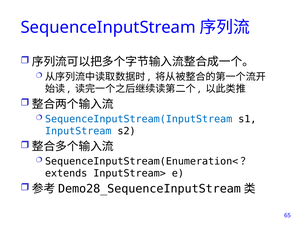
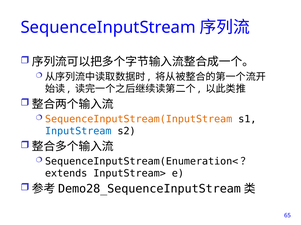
SequenceInputStream(InputStream colour: blue -> orange
